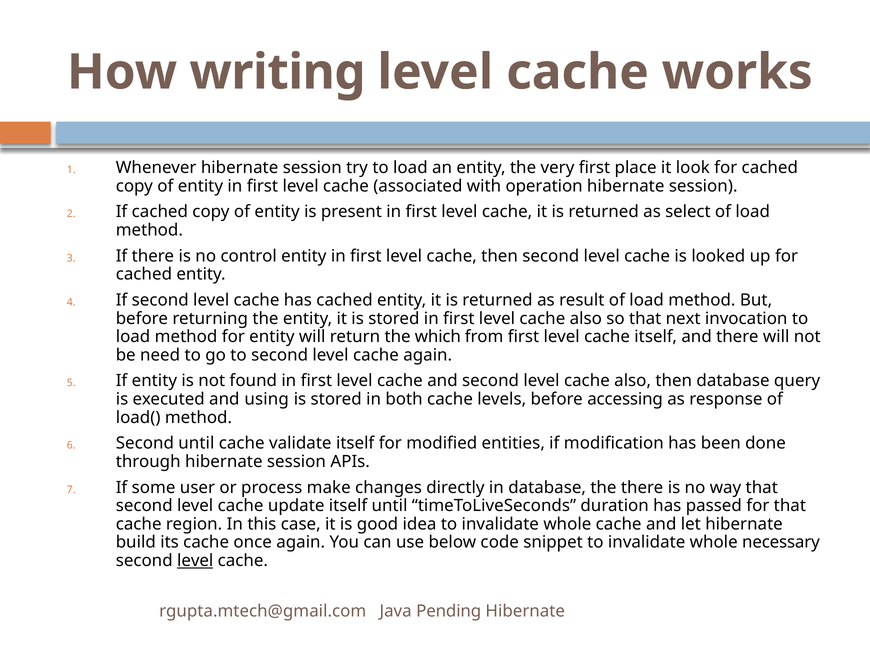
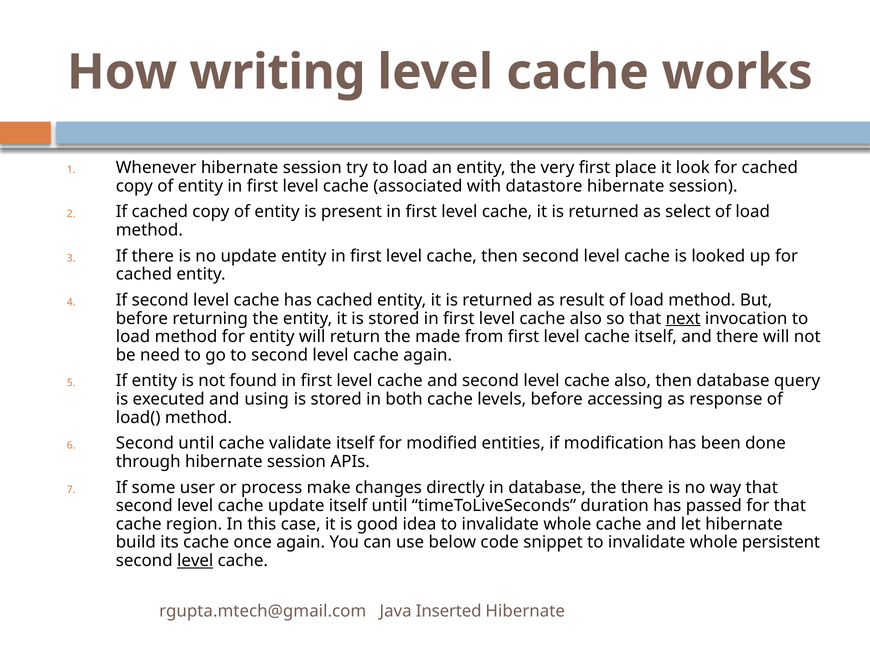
operation: operation -> datastore
no control: control -> update
next underline: none -> present
which: which -> made
necessary: necessary -> persistent
Pending: Pending -> Inserted
